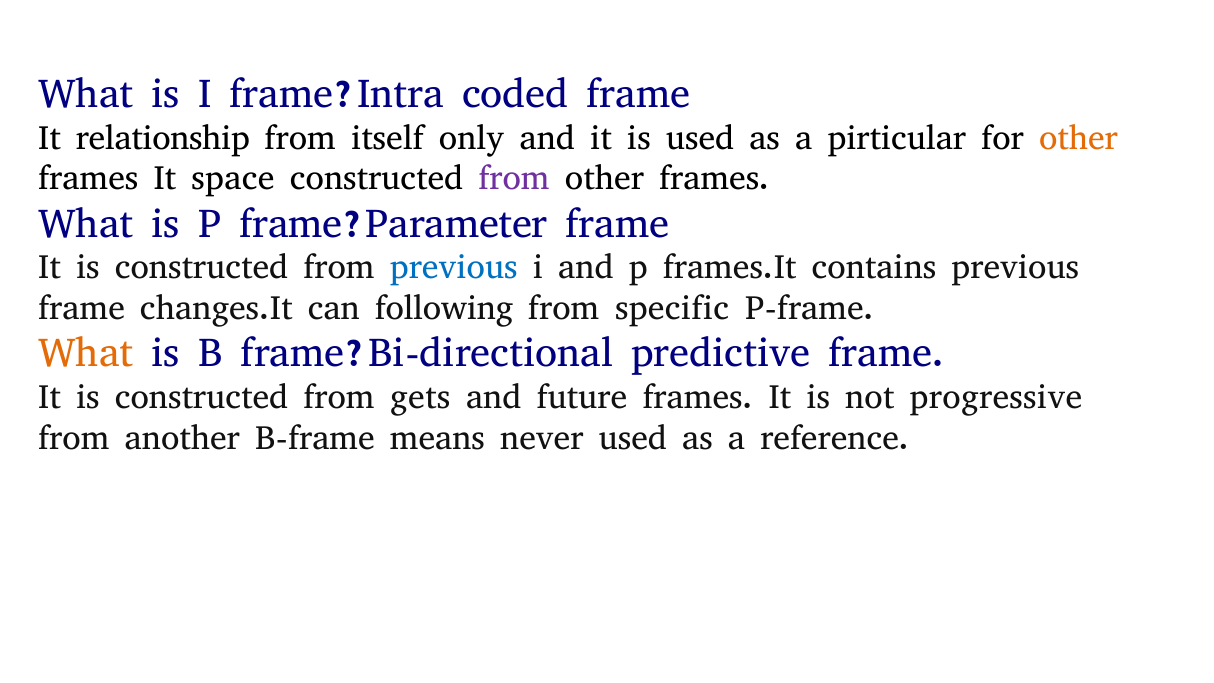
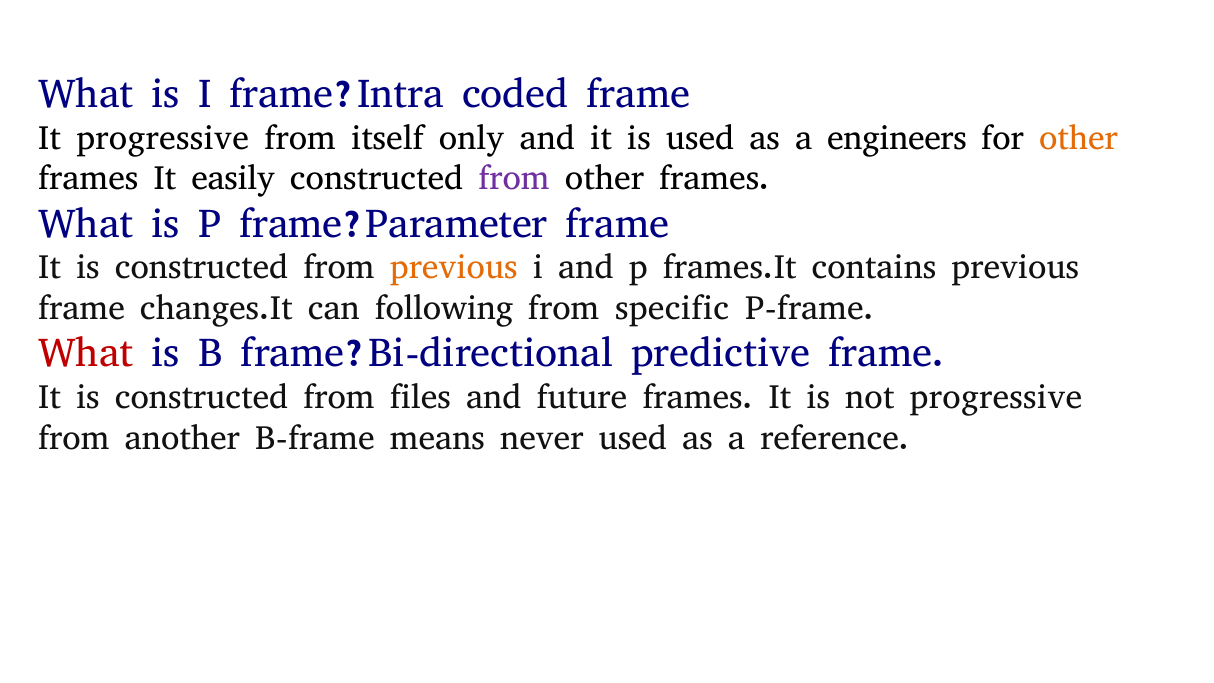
It relationship: relationship -> progressive
pirticular: pirticular -> engineers
space: space -> easily
previous at (454, 268) colour: blue -> orange
What at (86, 353) colour: orange -> red
gets: gets -> files
